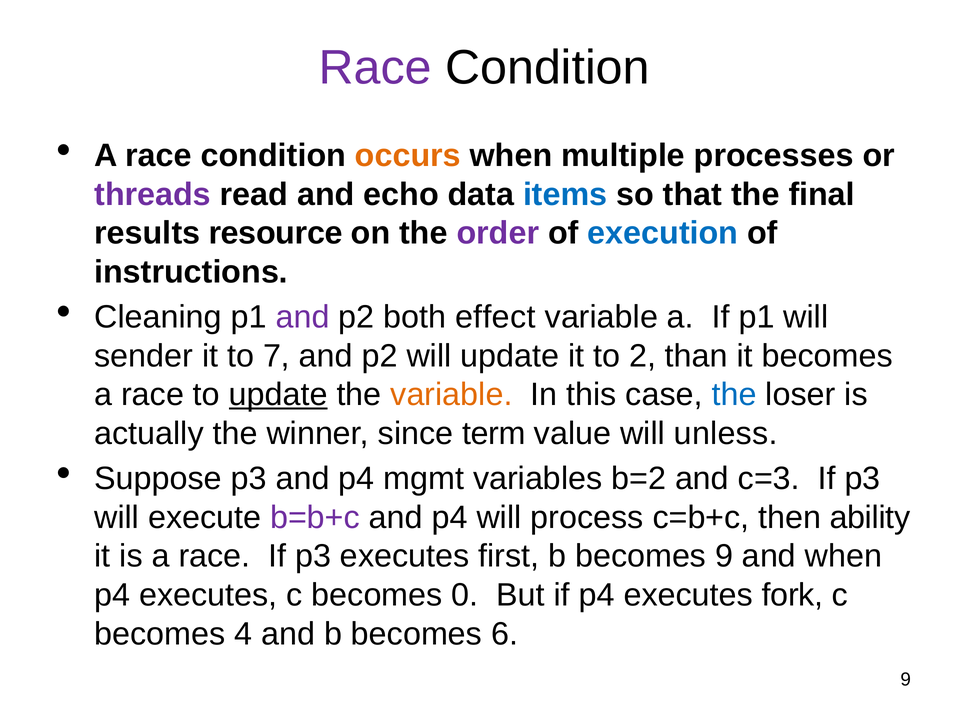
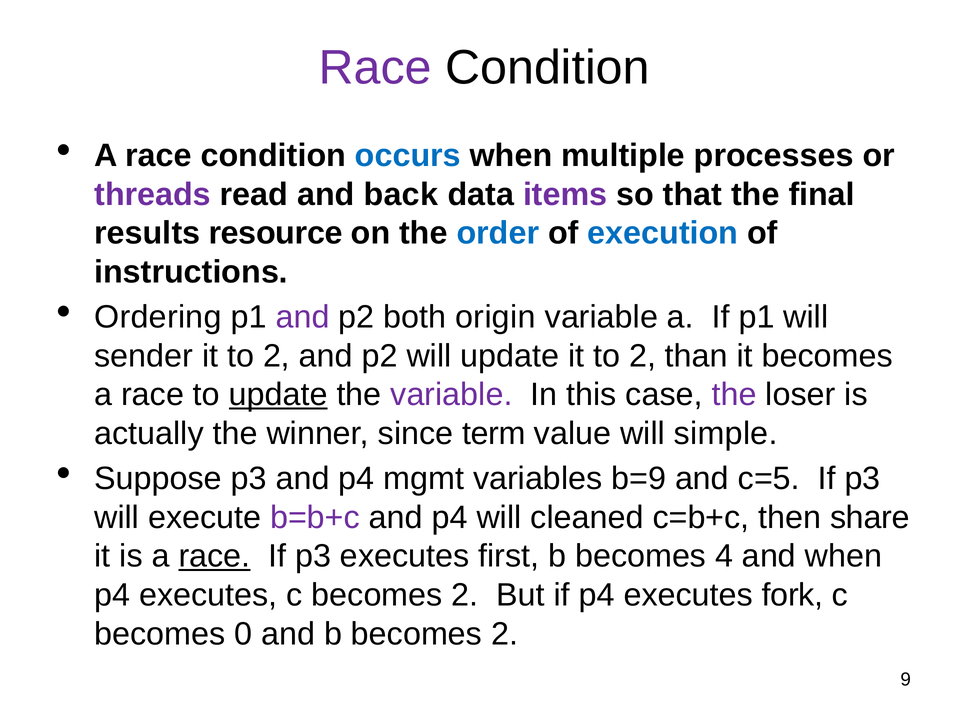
occurs colour: orange -> blue
echo: echo -> back
items colour: blue -> purple
order colour: purple -> blue
Cleaning: Cleaning -> Ordering
effect: effect -> origin
7 at (276, 356): 7 -> 2
variable at (451, 395) colour: orange -> purple
the at (734, 395) colour: blue -> purple
unless: unless -> simple
b=2: b=2 -> b=9
c=3: c=3 -> c=5
process: process -> cleaned
ability: ability -> share
race at (215, 556) underline: none -> present
becomes 9: 9 -> 4
c becomes 0: 0 -> 2
4: 4 -> 0
b becomes 6: 6 -> 2
